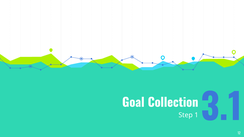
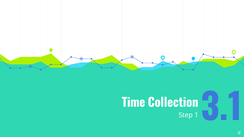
Goal: Goal -> Time
